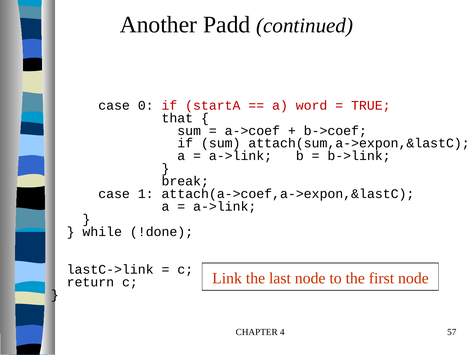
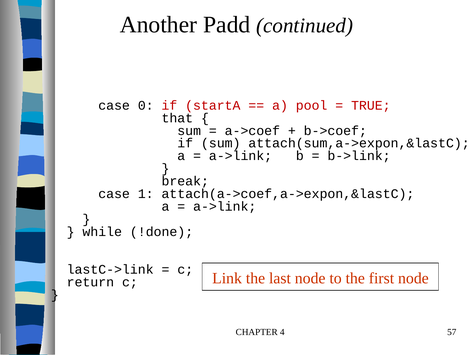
word: word -> pool
